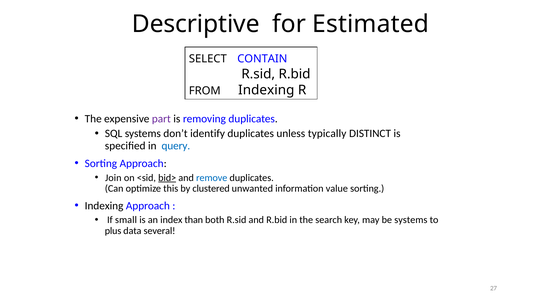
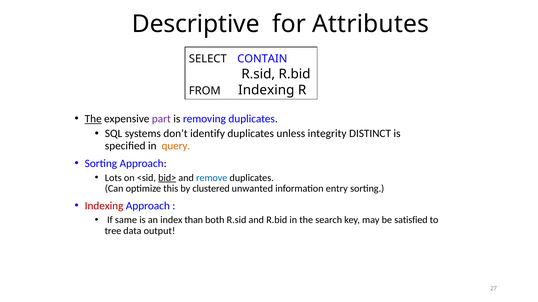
Estimated: Estimated -> Attributes
The at (93, 119) underline: none -> present
typically: typically -> integrity
query colour: blue -> orange
Join: Join -> Lots
value: value -> entry
Indexing at (104, 206) colour: black -> red
small: small -> same
be systems: systems -> satisfied
plus: plus -> tree
several: several -> output
